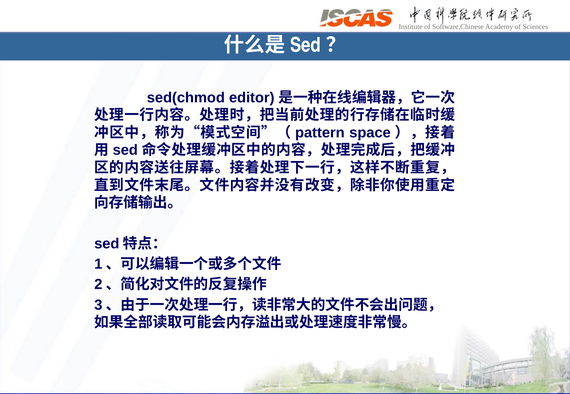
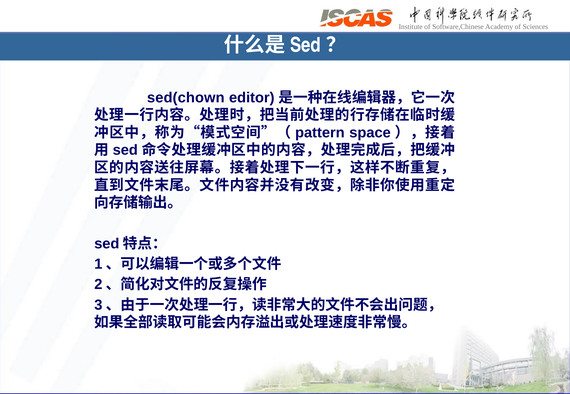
sed(chmod: sed(chmod -> sed(chown
